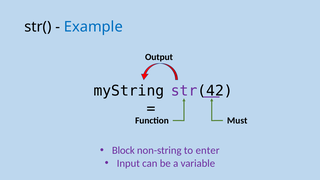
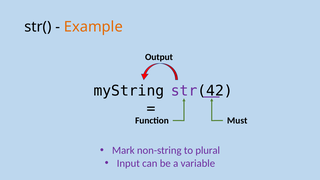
Example colour: blue -> orange
Block: Block -> Mark
enter: enter -> plural
